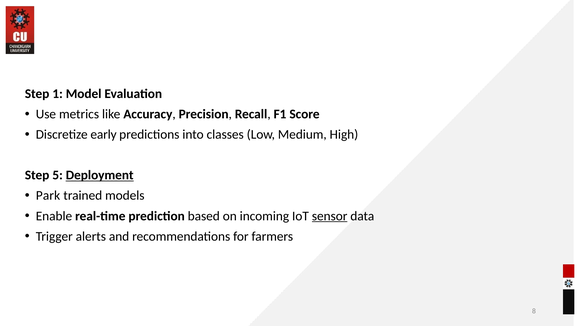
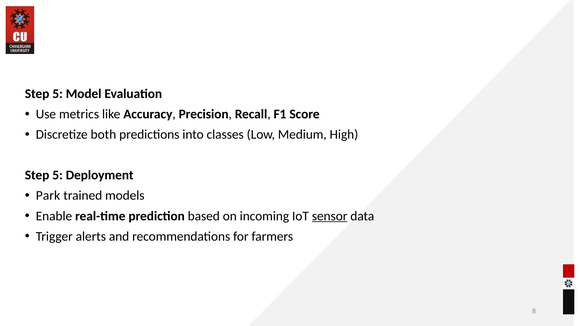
1 at (58, 94): 1 -> 5
early: early -> both
Deployment underline: present -> none
